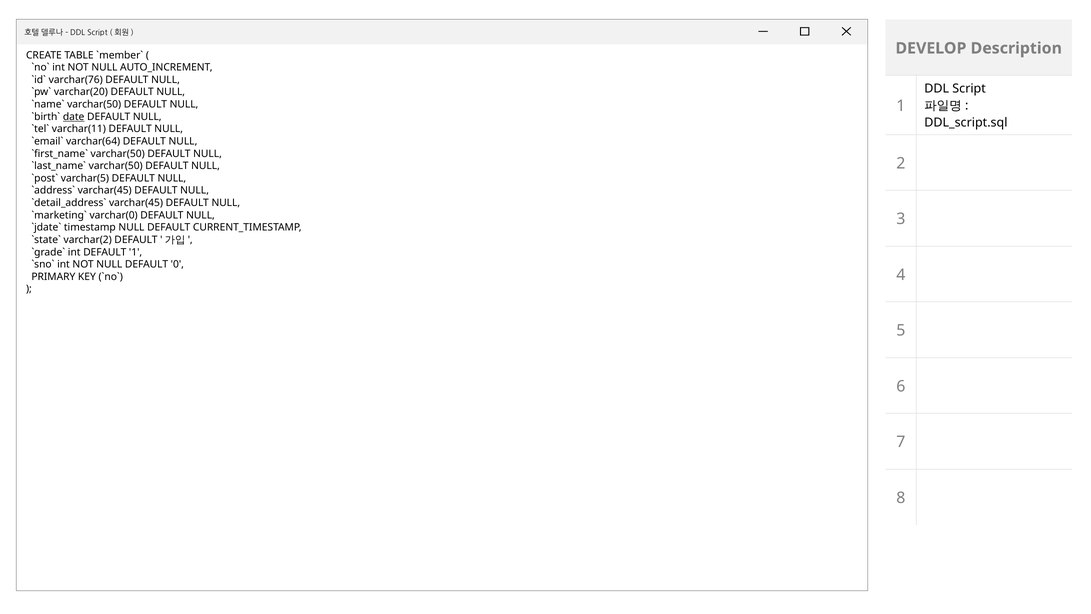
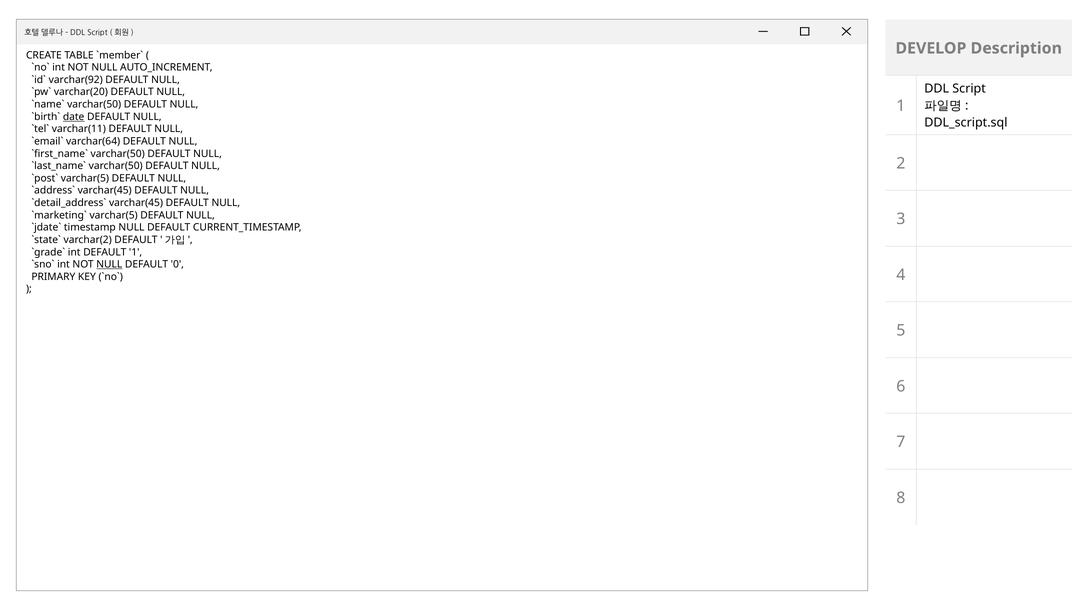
varchar(76: varchar(76 -> varchar(92
varchar(0 at (114, 215): varchar(0 -> varchar(5
NULL at (109, 264) underline: none -> present
